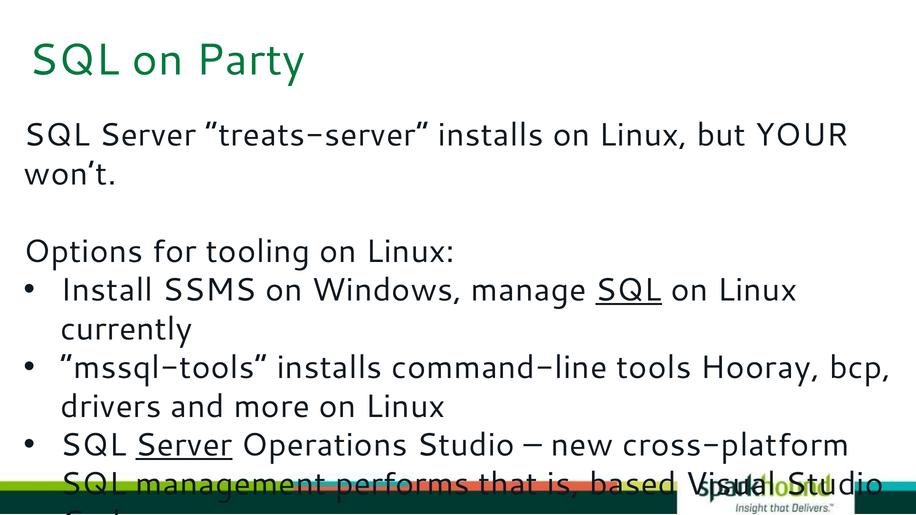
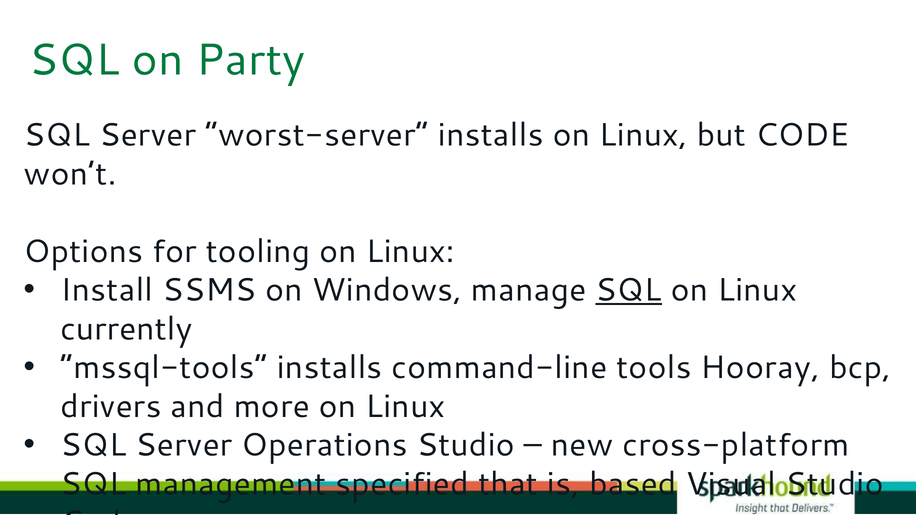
treats-server: treats-server -> worst-server
but YOUR: YOUR -> CODE
Server at (184, 445) underline: present -> none
performs: performs -> specified
